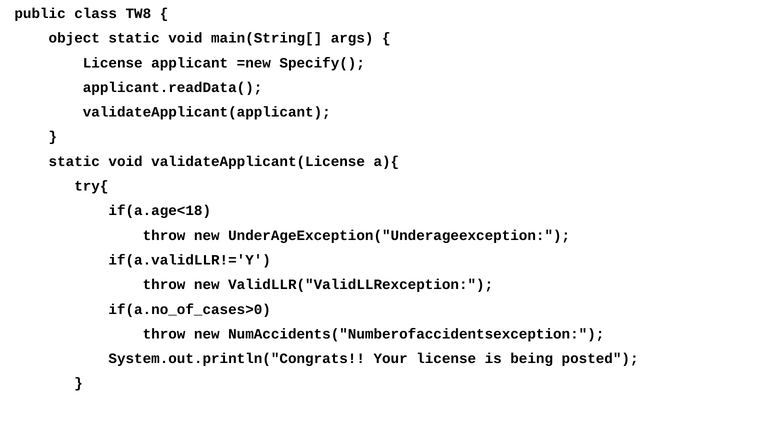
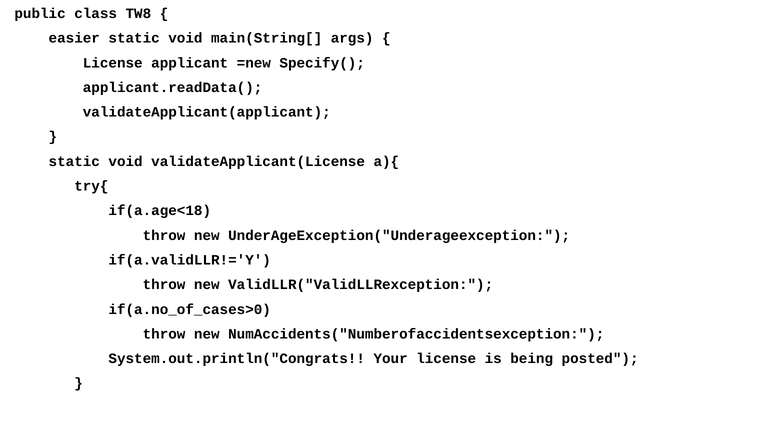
object: object -> easier
